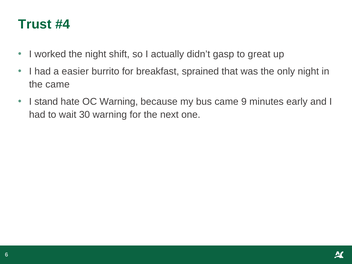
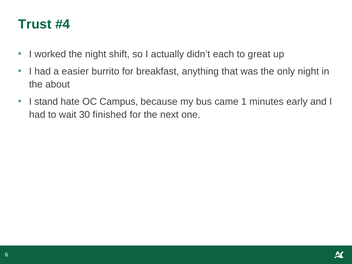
gasp: gasp -> each
sprained: sprained -> anything
the came: came -> about
OC Warning: Warning -> Campus
9: 9 -> 1
30 warning: warning -> finished
